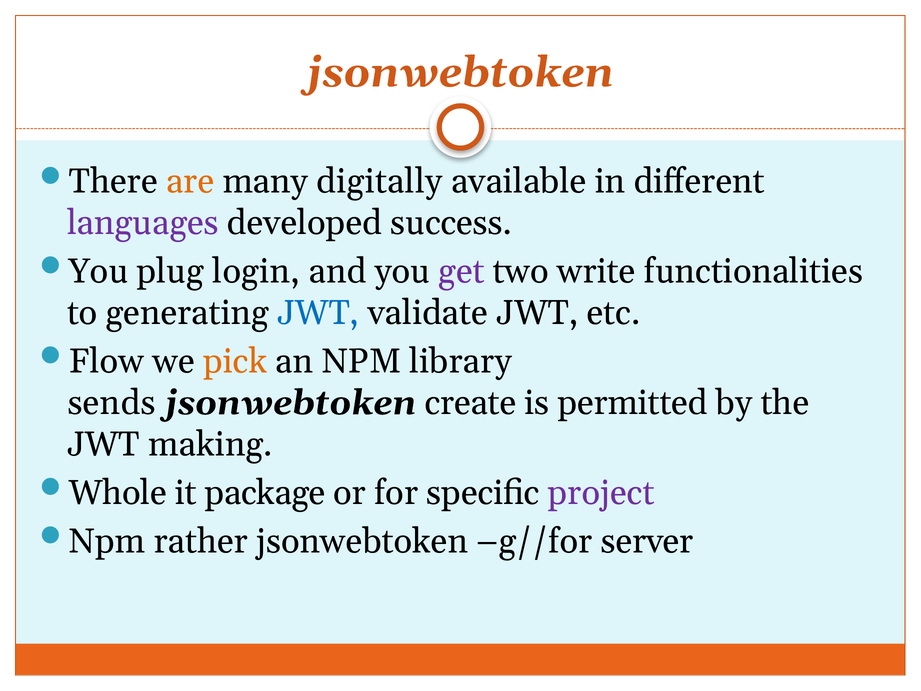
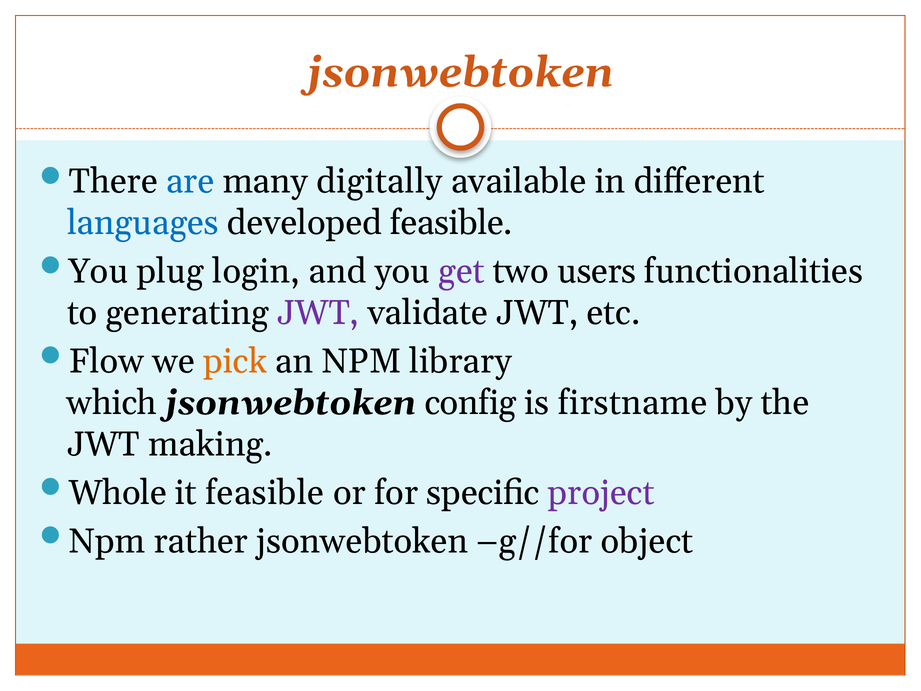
are colour: orange -> blue
languages colour: purple -> blue
developed success: success -> feasible
write: write -> users
JWT at (318, 313) colour: blue -> purple
sends: sends -> which
create: create -> config
permitted: permitted -> firstname
it package: package -> feasible
server: server -> object
